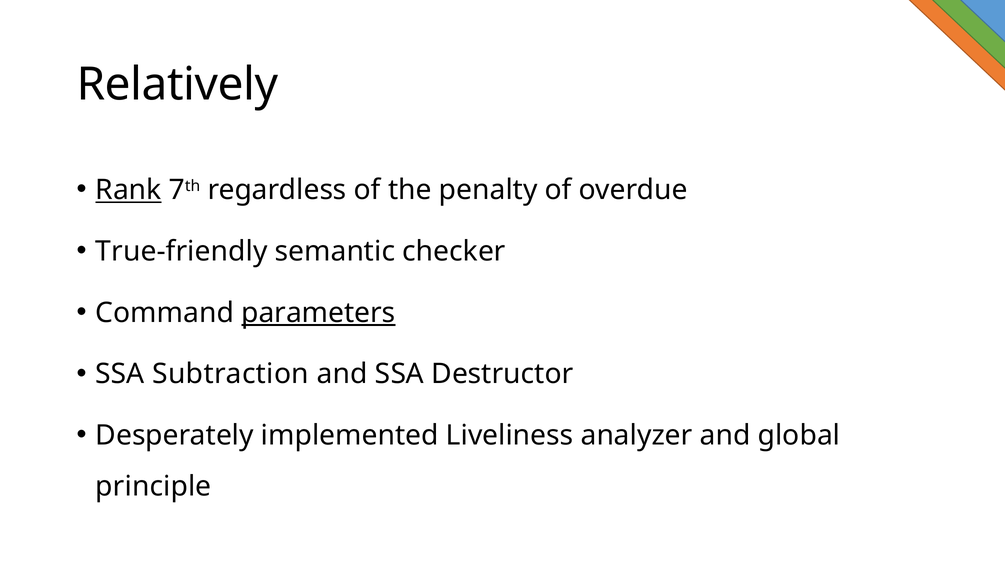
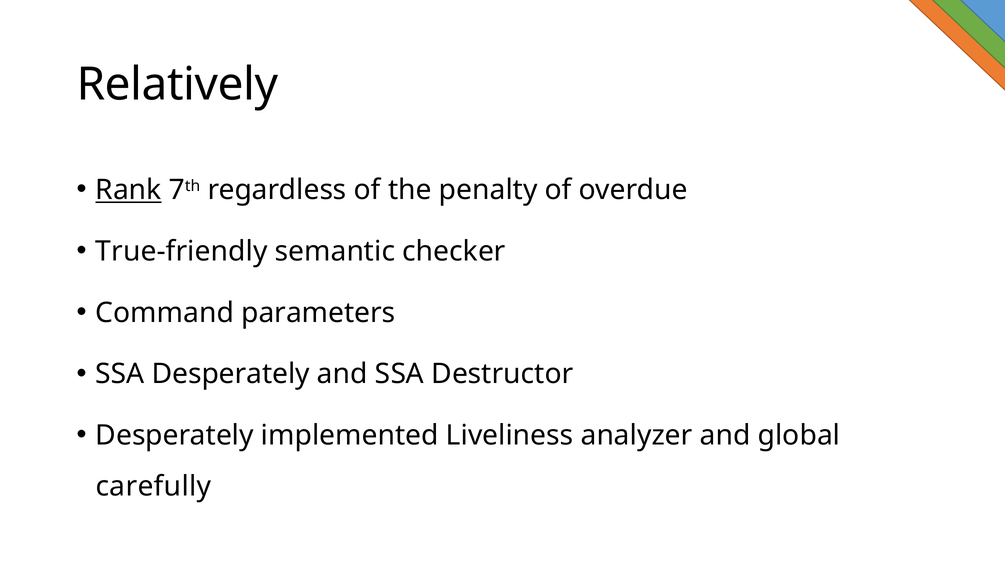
parameters underline: present -> none
SSA Subtraction: Subtraction -> Desperately
principle: principle -> carefully
